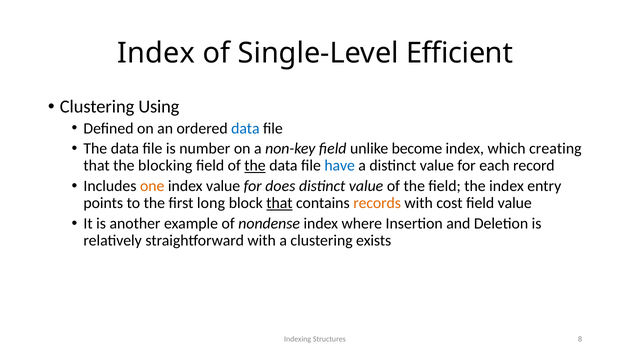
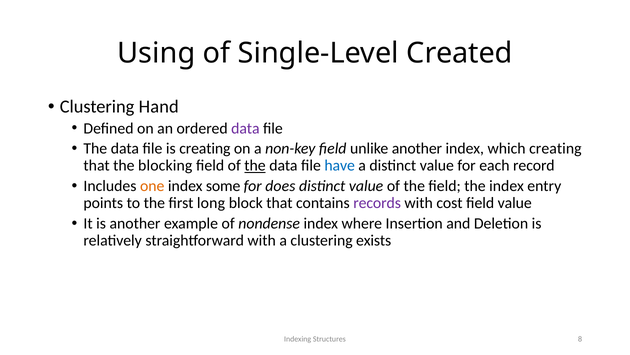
Index at (156, 53): Index -> Using
Efficient: Efficient -> Created
Using: Using -> Hand
data at (245, 128) colour: blue -> purple
is number: number -> creating
unlike become: become -> another
index value: value -> some
that at (279, 203) underline: present -> none
records colour: orange -> purple
